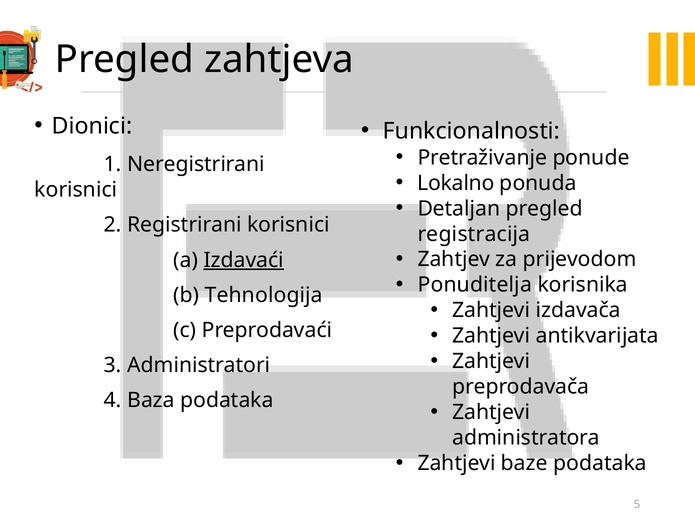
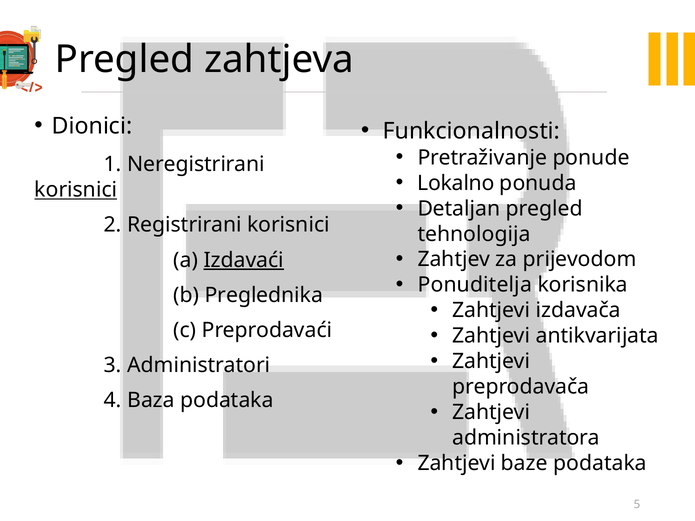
korisnici at (76, 190) underline: none -> present
registracija: registracija -> tehnologija
Tehnologija: Tehnologija -> Preglednika
